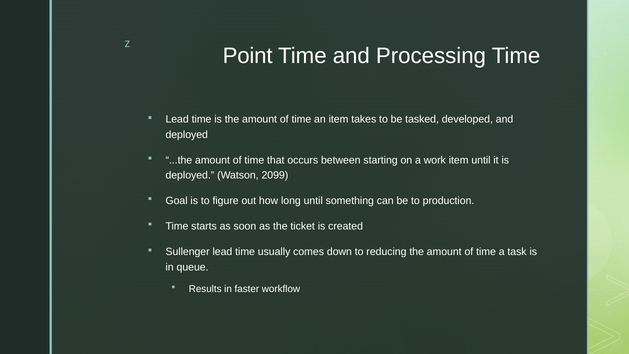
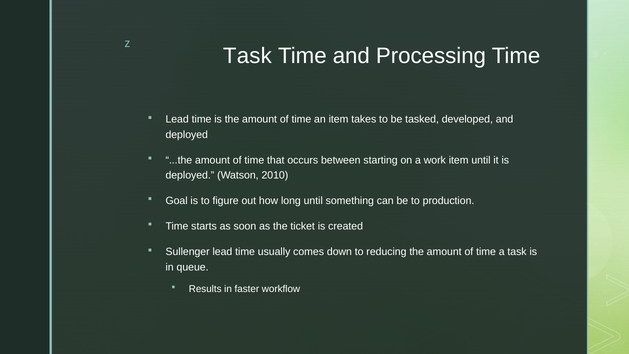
Point at (248, 56): Point -> Task
2099: 2099 -> 2010
